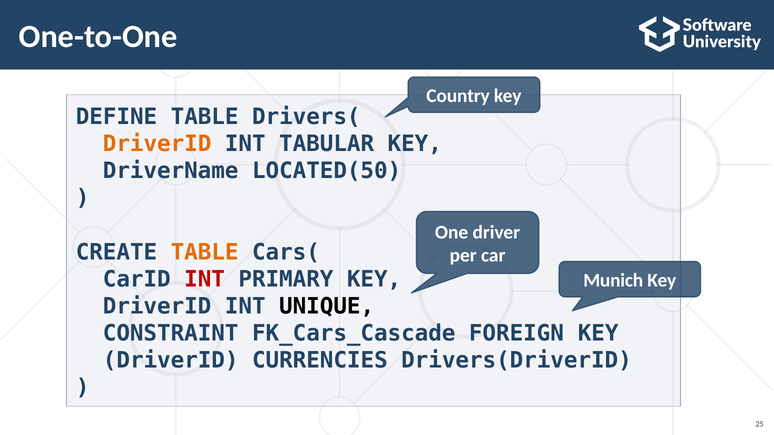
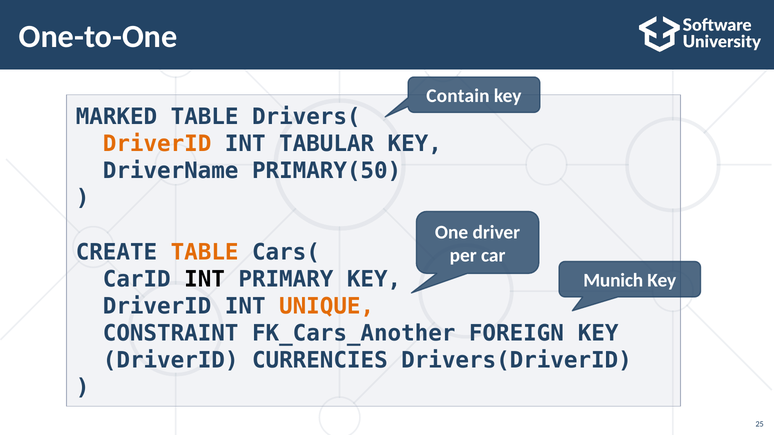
Country: Country -> Contain
DEFINE: DEFINE -> MARKED
LOCATED(50: LOCATED(50 -> PRIMARY(50
INT at (205, 279) colour: red -> black
UNIQUE colour: black -> orange
FK_Cars_Cascade: FK_Cars_Cascade -> FK_Cars_Another
